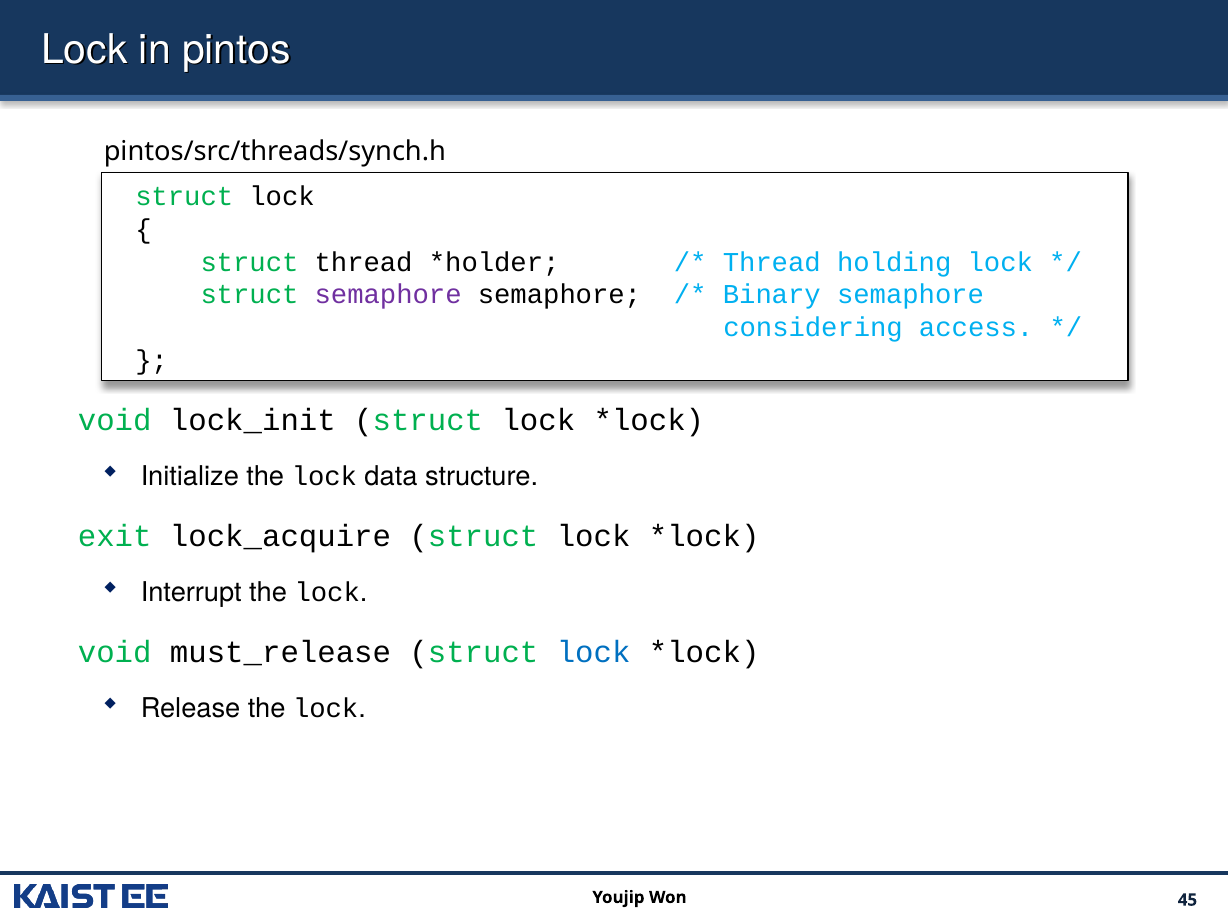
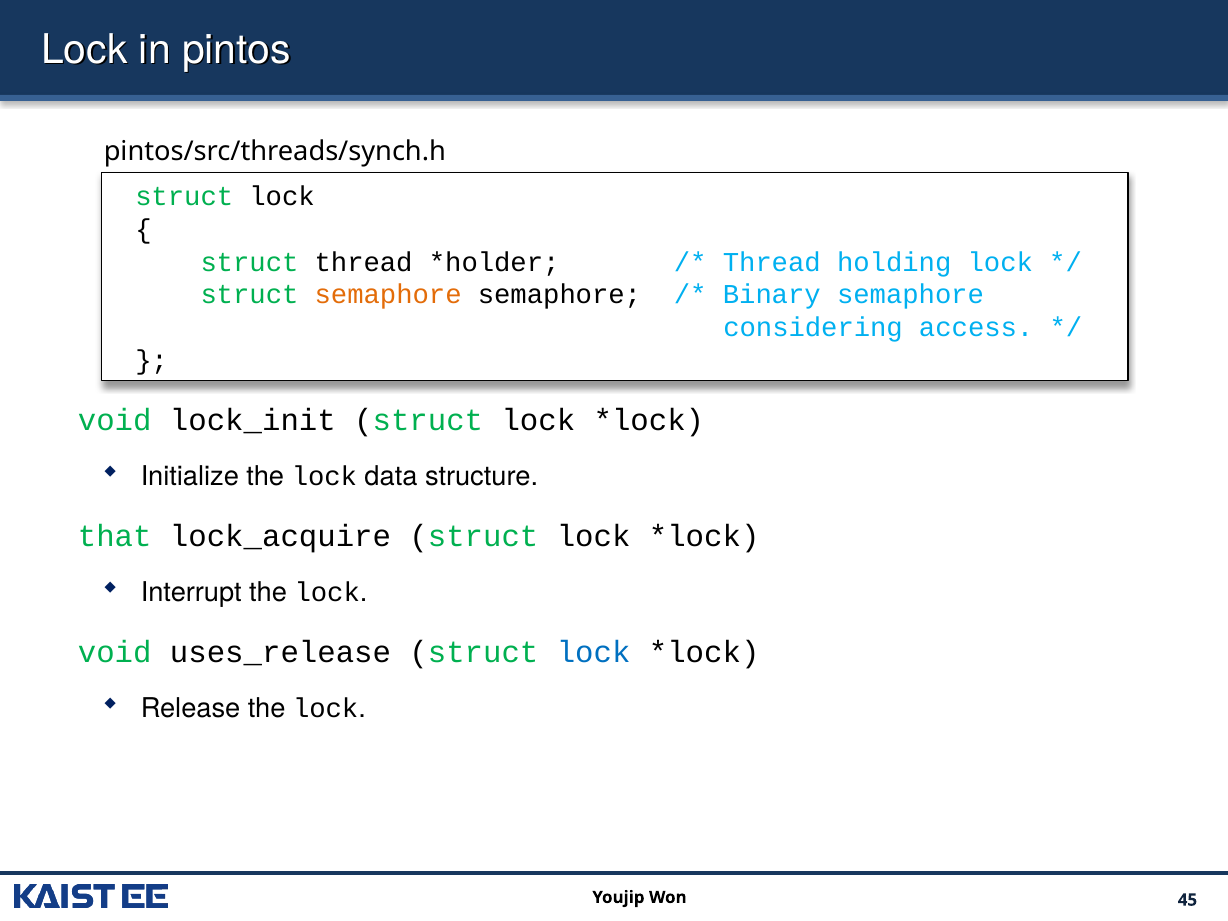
semaphore at (388, 295) colour: purple -> orange
exit: exit -> that
must_release: must_release -> uses_release
